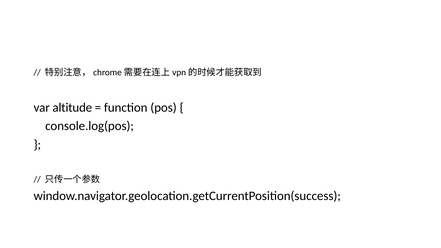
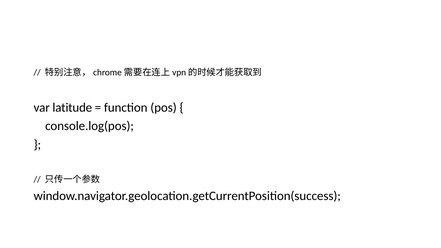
altitude: altitude -> latitude
